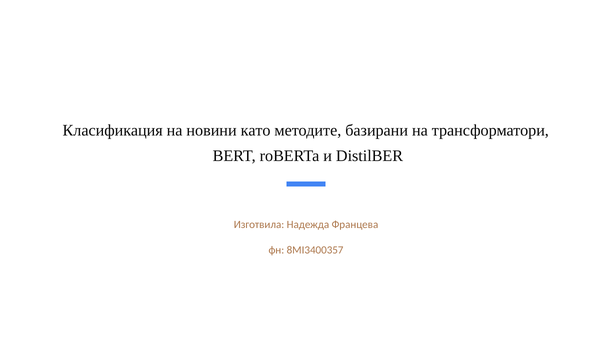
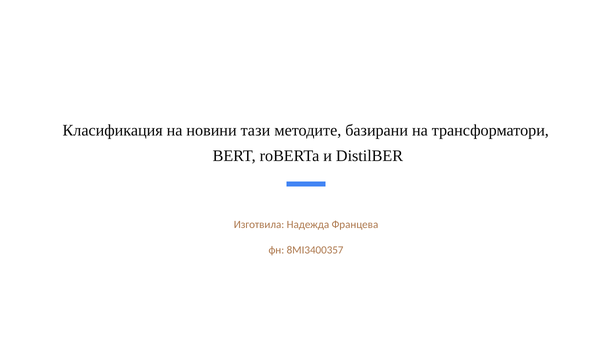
като: като -> тази
